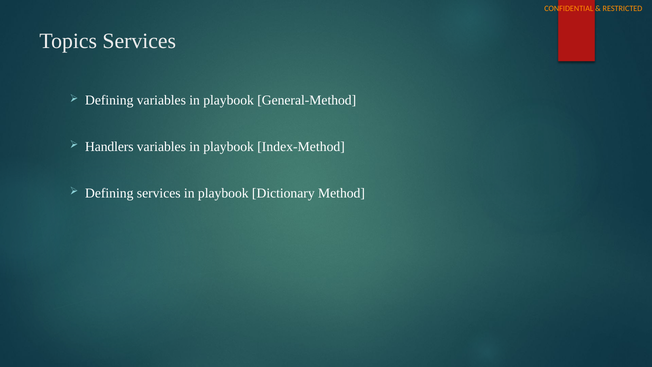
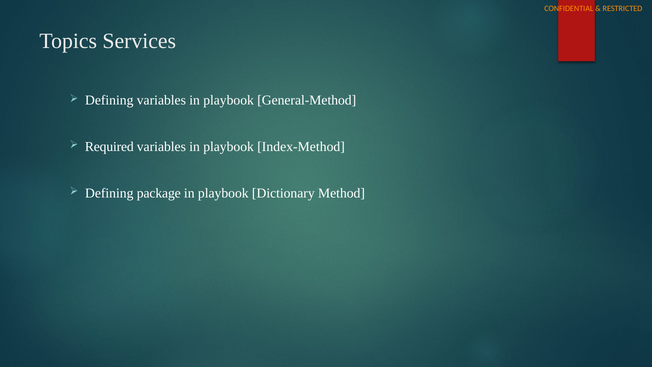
Handlers: Handlers -> Required
Defining services: services -> package
